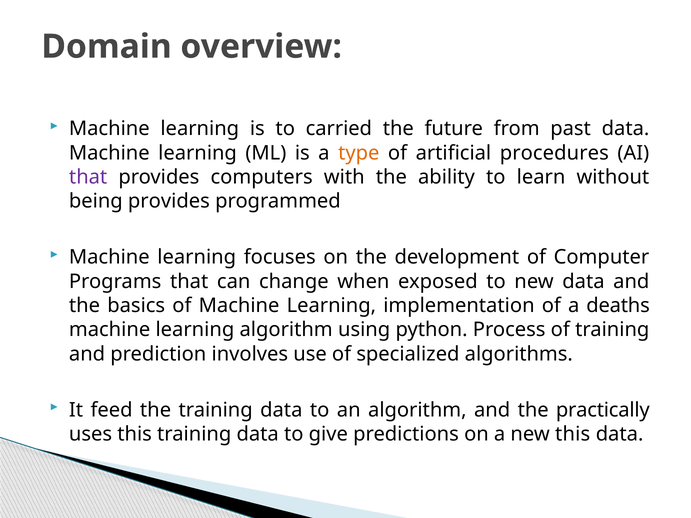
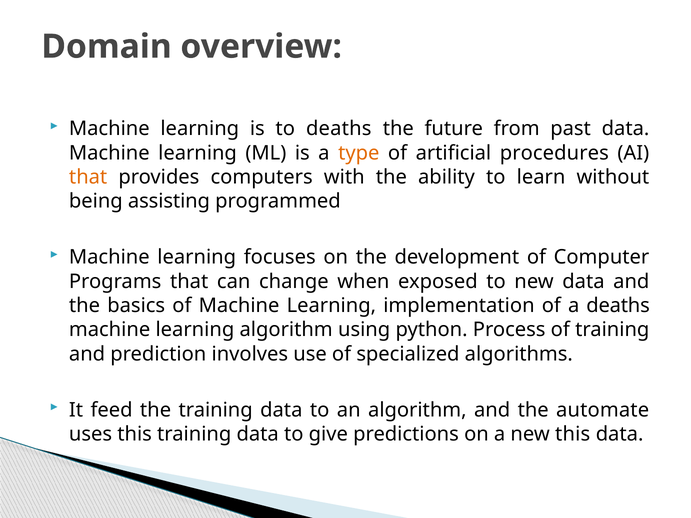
to carried: carried -> deaths
that at (88, 177) colour: purple -> orange
being provides: provides -> assisting
practically: practically -> automate
